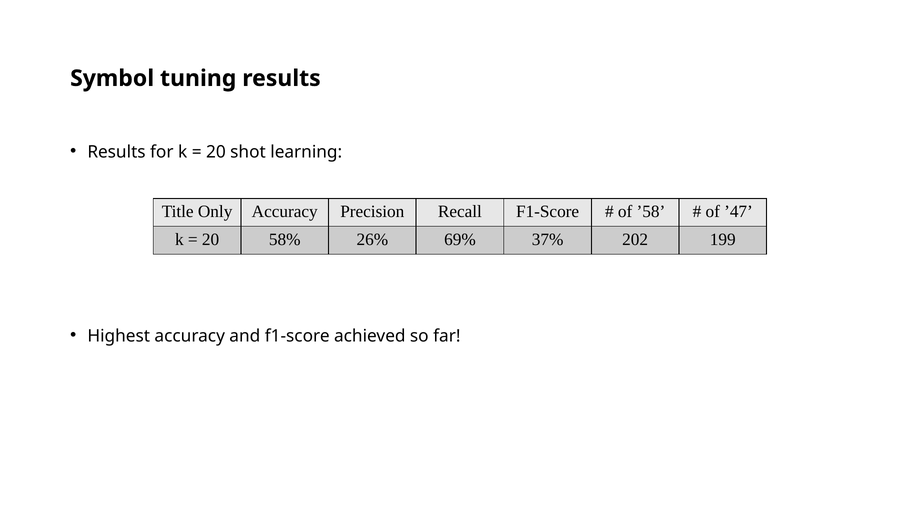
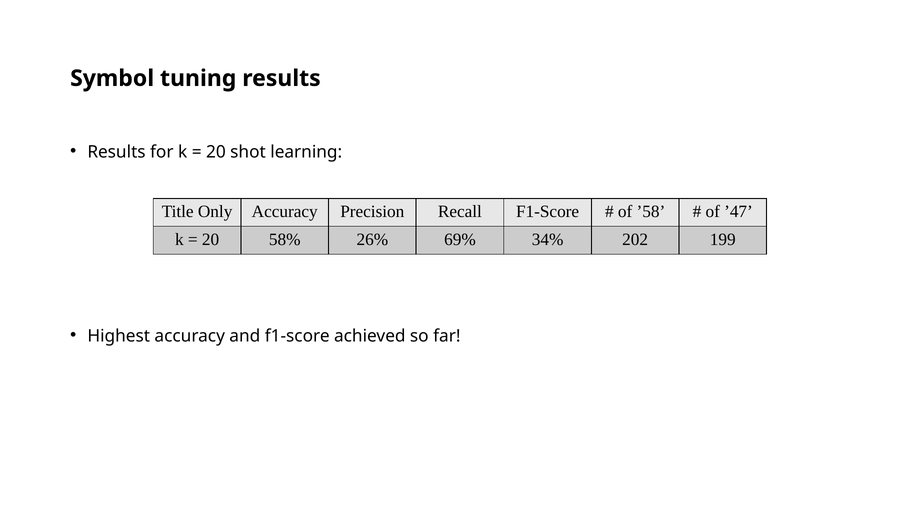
37%: 37% -> 34%
